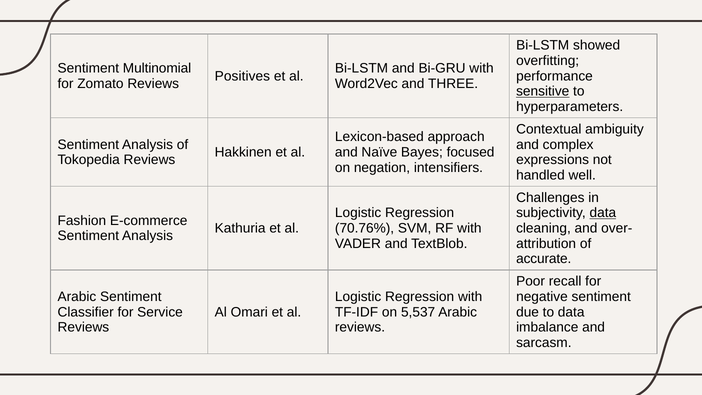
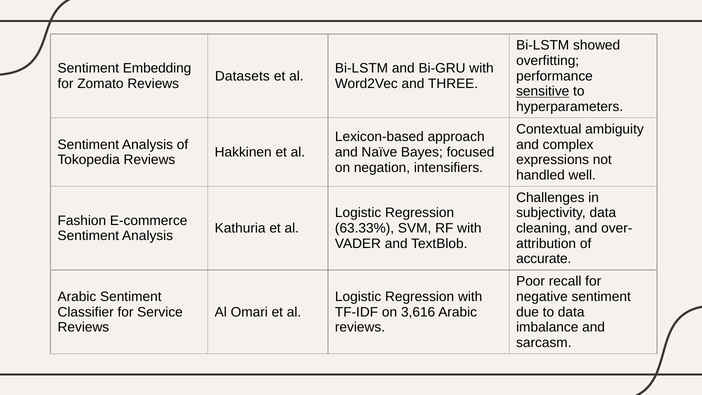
Multinomial: Multinomial -> Embedding
Positives: Positives -> Datasets
data at (603, 213) underline: present -> none
70.76%: 70.76% -> 63.33%
5,537: 5,537 -> 3,616
